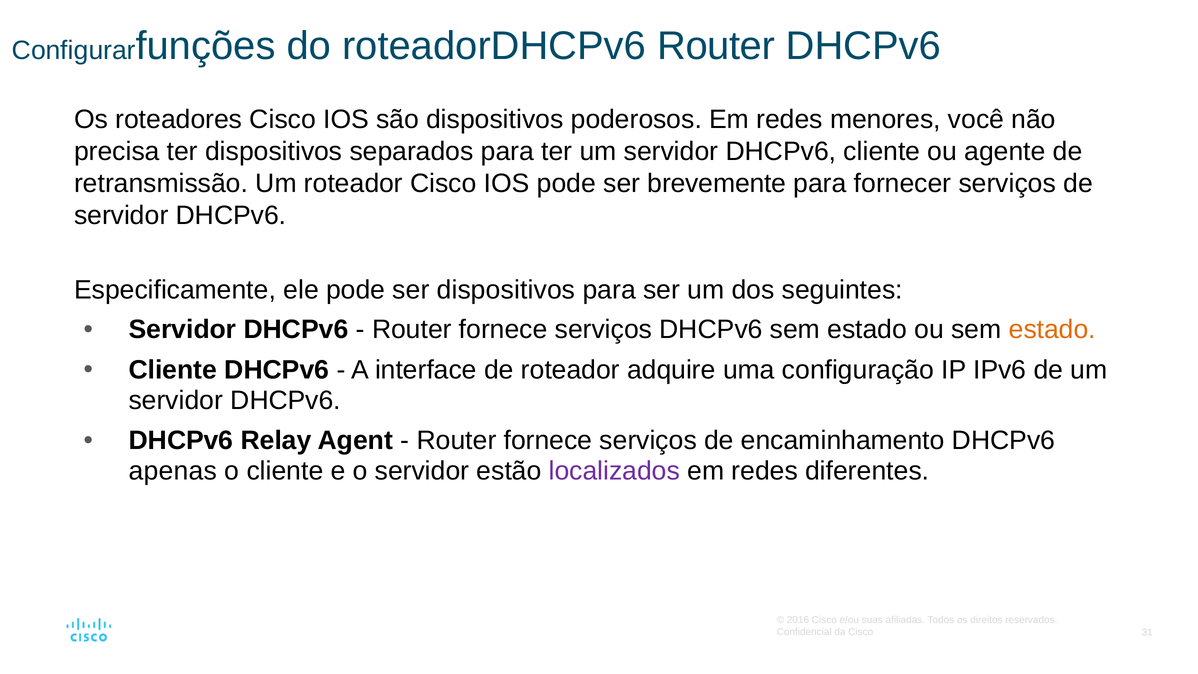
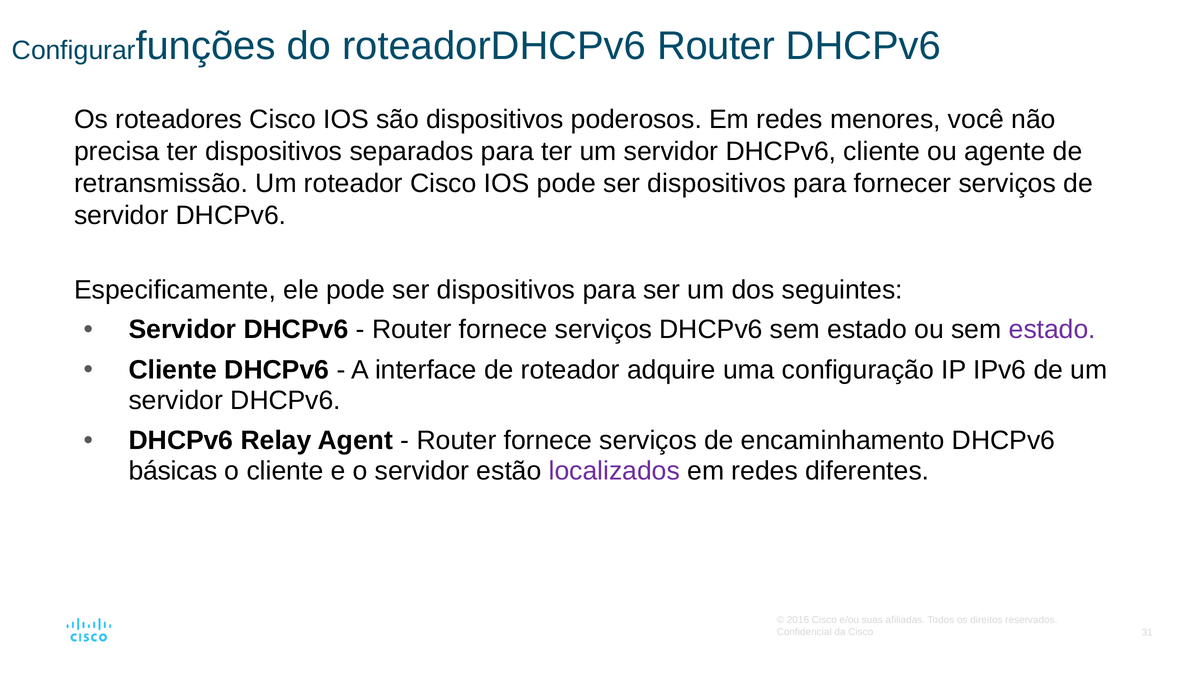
IOS pode ser brevemente: brevemente -> dispositivos
estado at (1052, 330) colour: orange -> purple
apenas: apenas -> básicas
